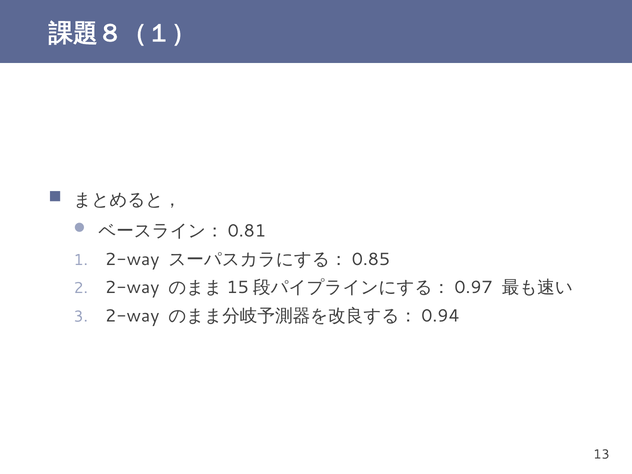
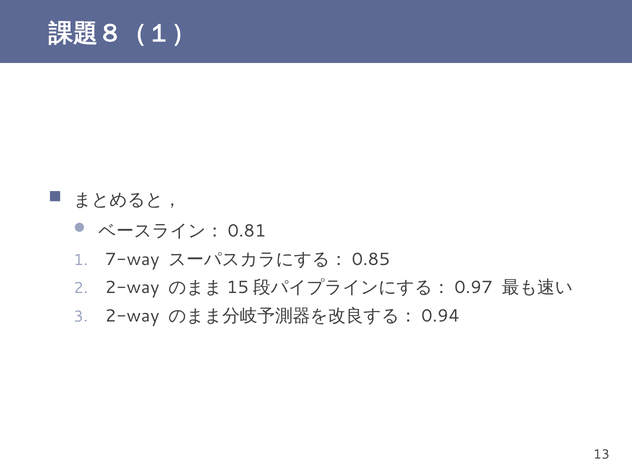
2-way at (132, 259): 2-way -> 7-way
